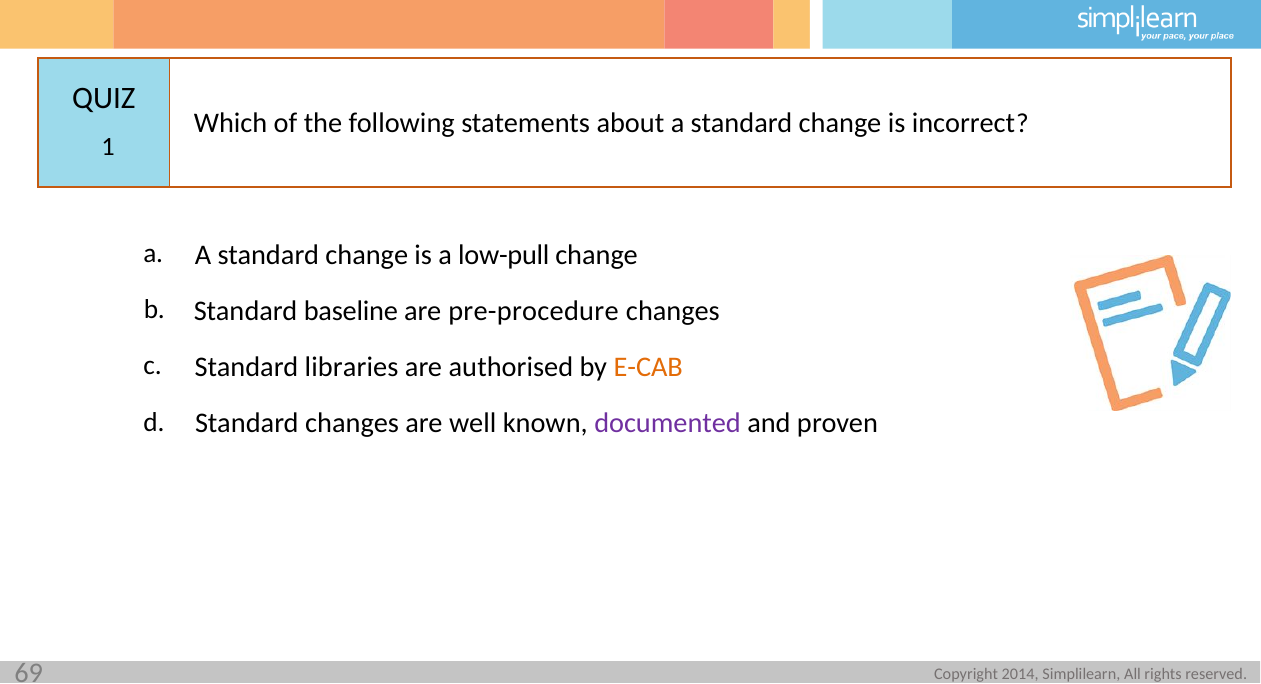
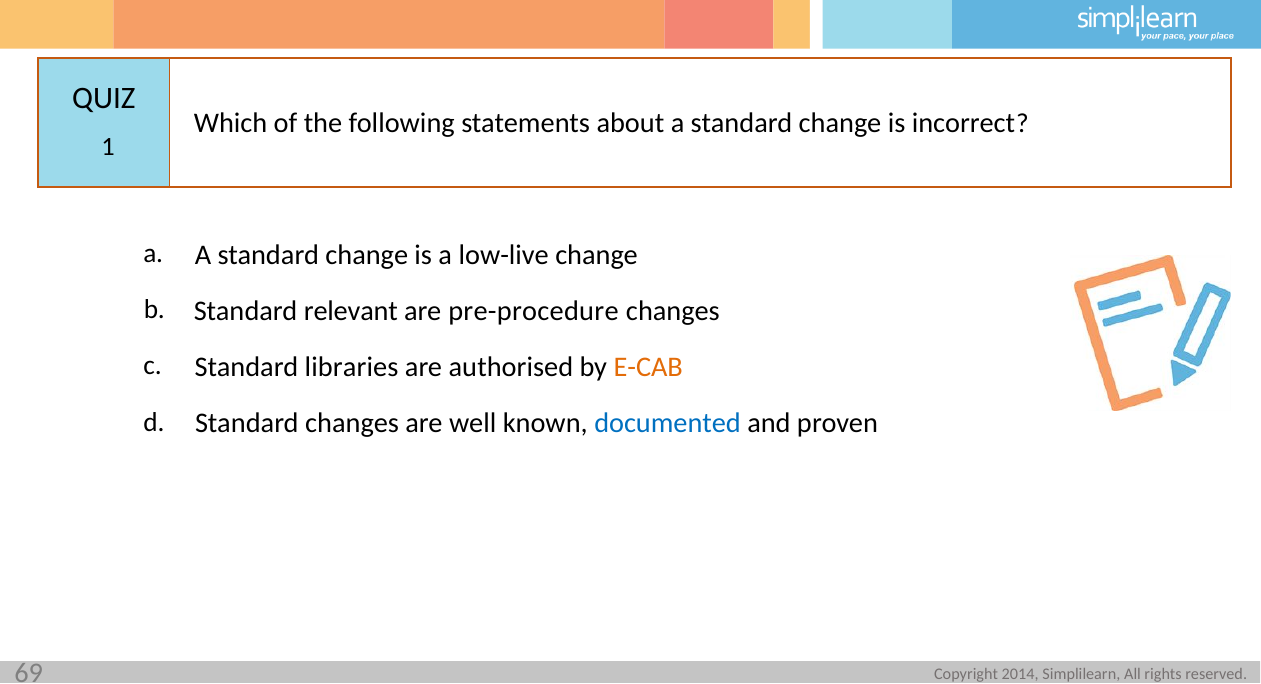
low-pull: low-pull -> low-live
baseline: baseline -> relevant
documented colour: purple -> blue
